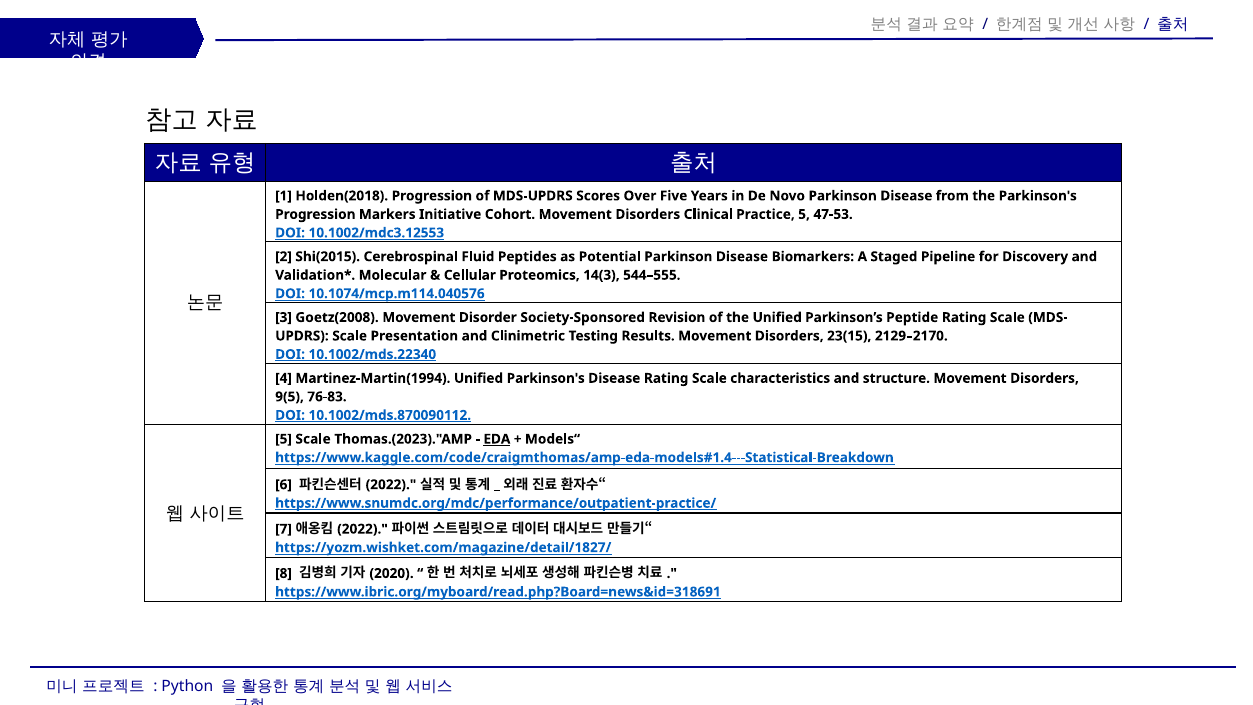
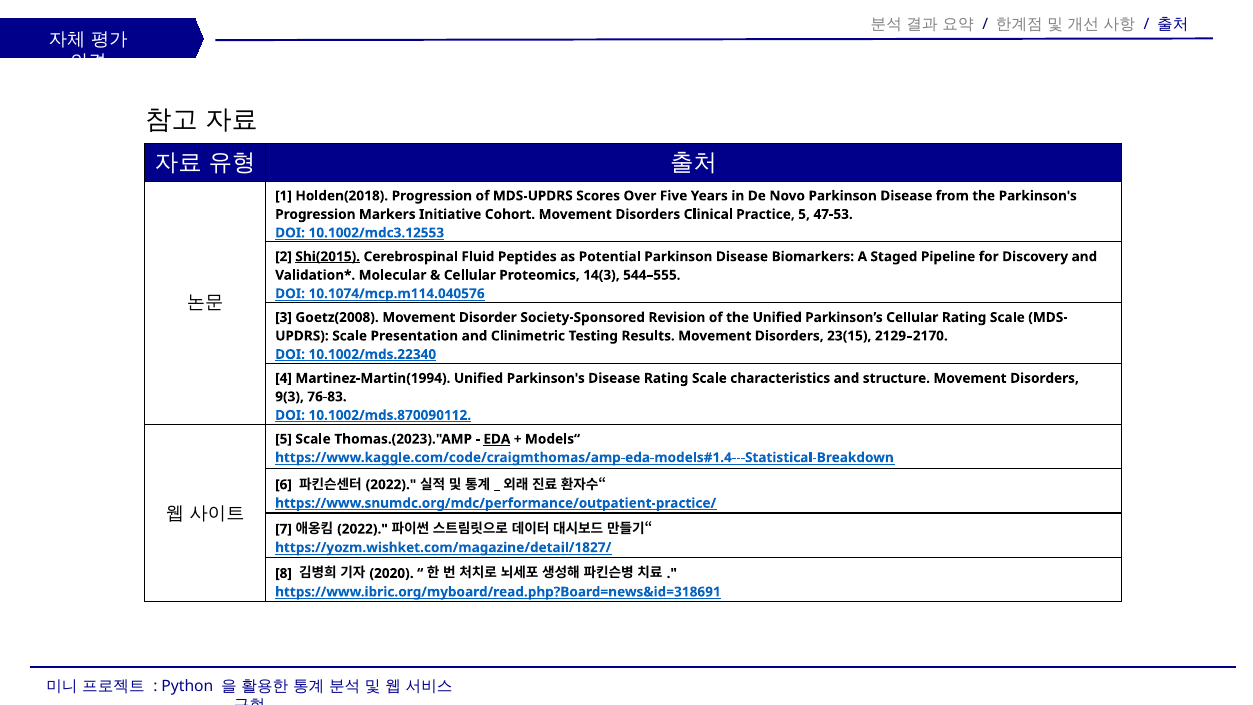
Shi(2015 underline: none -> present
Parkinson’s Peptide: Peptide -> Cellular
9(5: 9(5 -> 9(3
